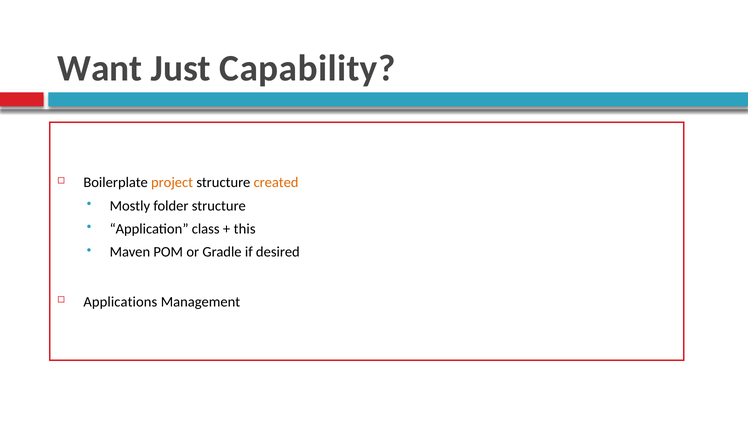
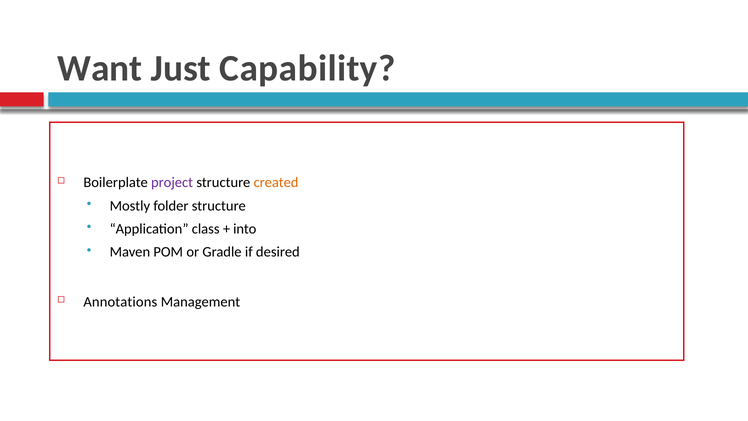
project colour: orange -> purple
this: this -> into
Applications: Applications -> Annotations
